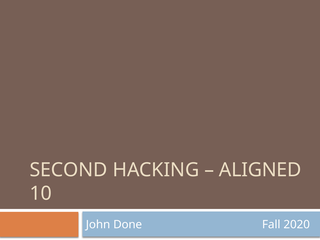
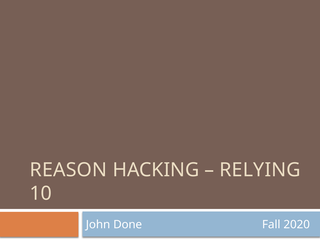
SECOND: SECOND -> REASON
ALIGNED: ALIGNED -> RELYING
